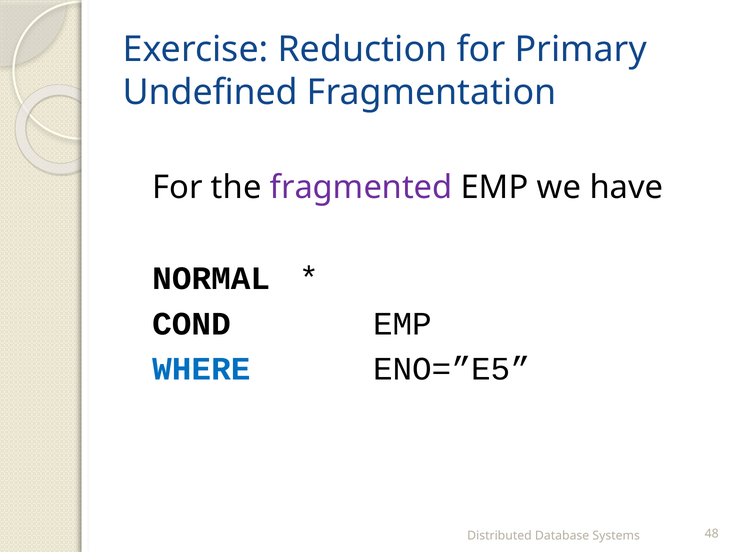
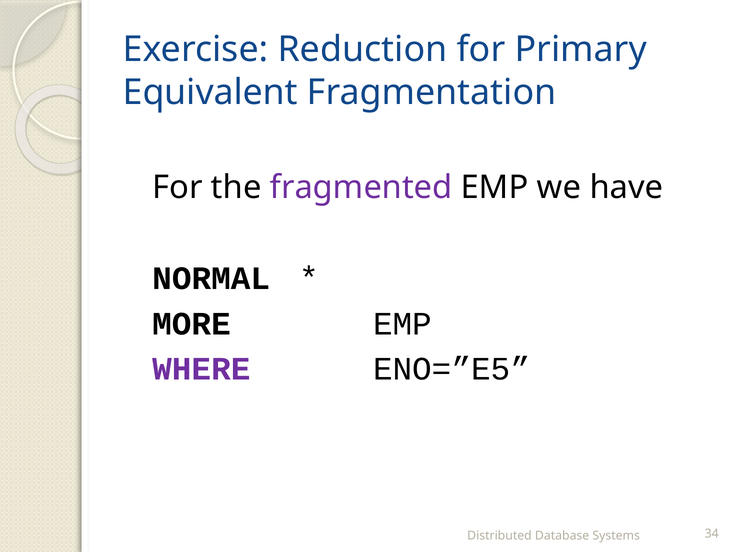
Undefined: Undefined -> Equivalent
COND: COND -> MORE
WHERE colour: blue -> purple
48: 48 -> 34
